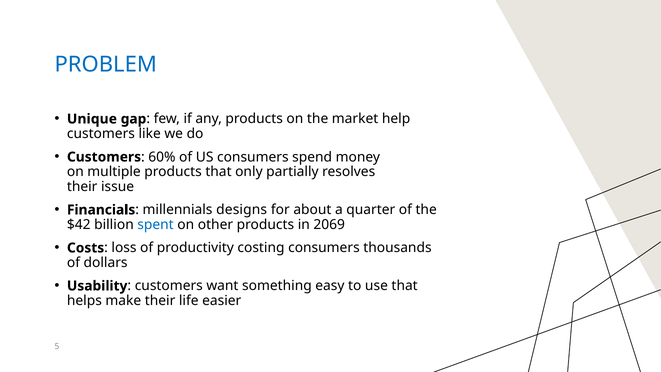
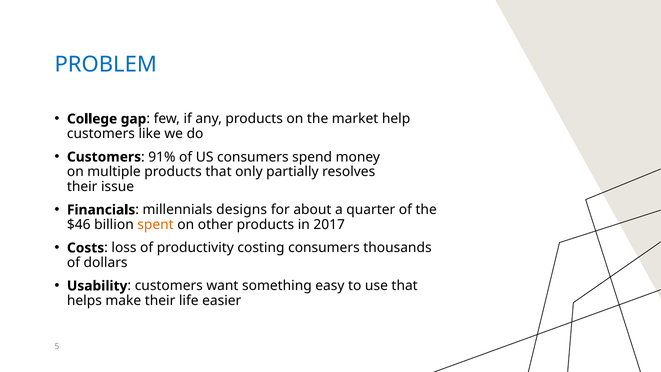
Unique: Unique -> College
60%: 60% -> 91%
$42: $42 -> $46
spent colour: blue -> orange
2069: 2069 -> 2017
